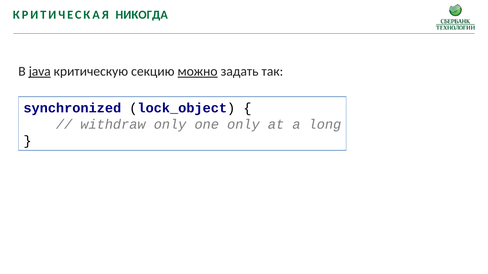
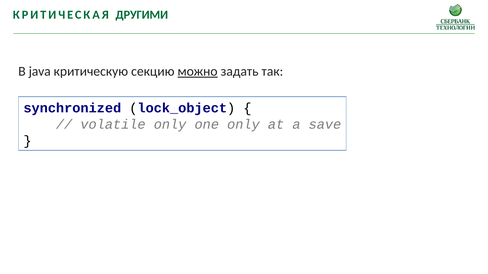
НИКОГДА: НИКОГДА -> ДРУГИМИ
java underline: present -> none
withdraw: withdraw -> volatile
long: long -> save
